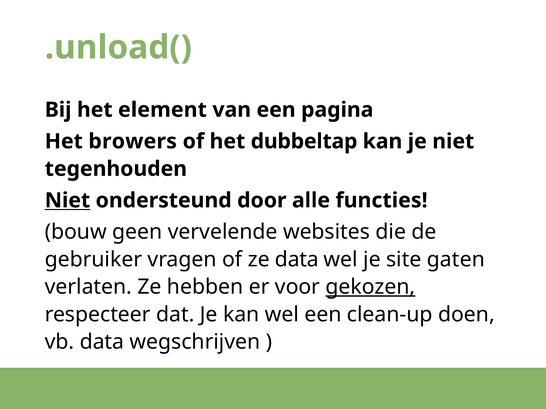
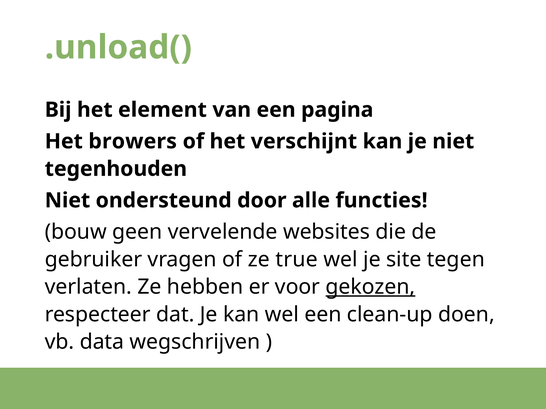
dubbeltap: dubbeltap -> verschijnt
Niet at (67, 201) underline: present -> none
ze data: data -> true
gaten: gaten -> tegen
